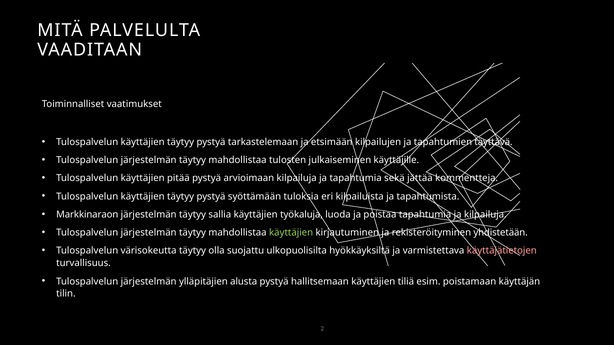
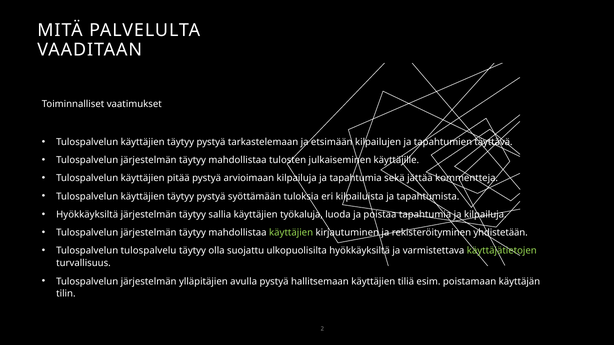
Markkinaraon at (87, 215): Markkinaraon -> Hyökkäyksiltä
värisokeutta: värisokeutta -> tulospalvelu
käyttäjätietojen colour: pink -> light green
alusta: alusta -> avulla
